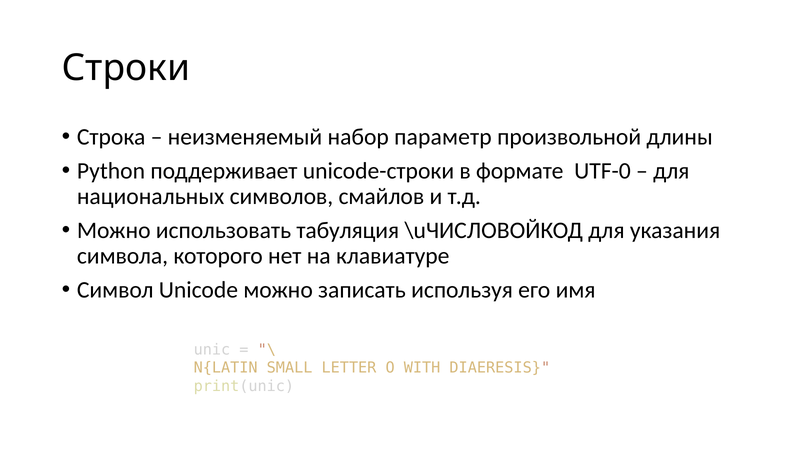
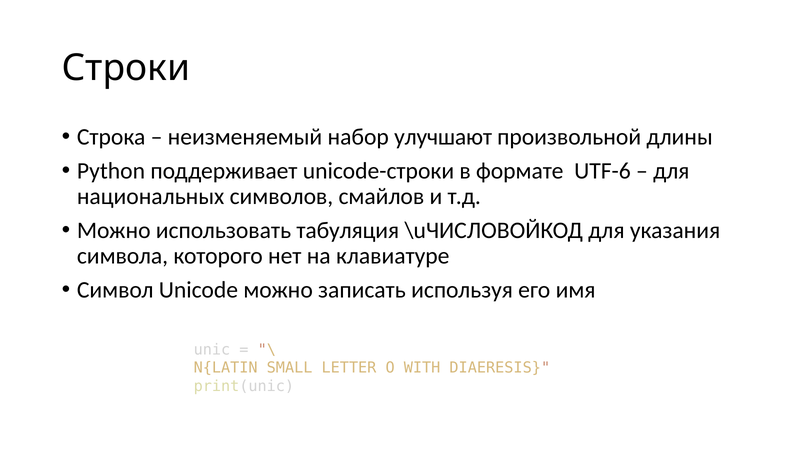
параметр: параметр -> улучшают
UTF-0: UTF-0 -> UTF-6
